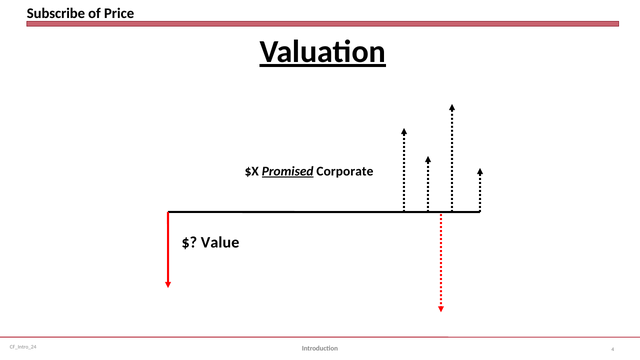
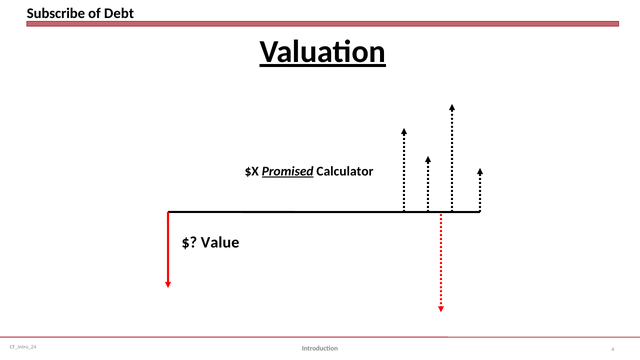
Price: Price -> Debt
Corporate: Corporate -> Calculator
